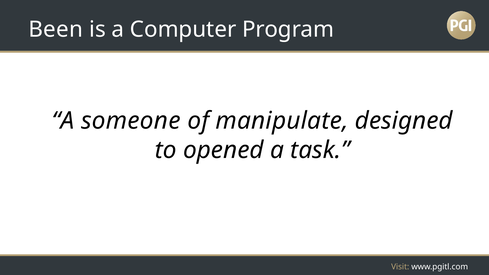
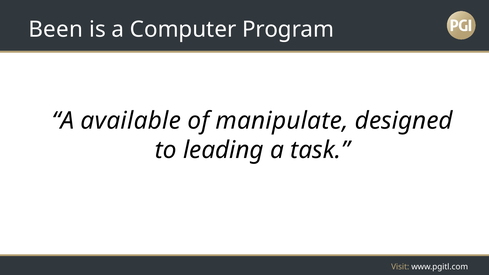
someone: someone -> available
opened: opened -> leading
